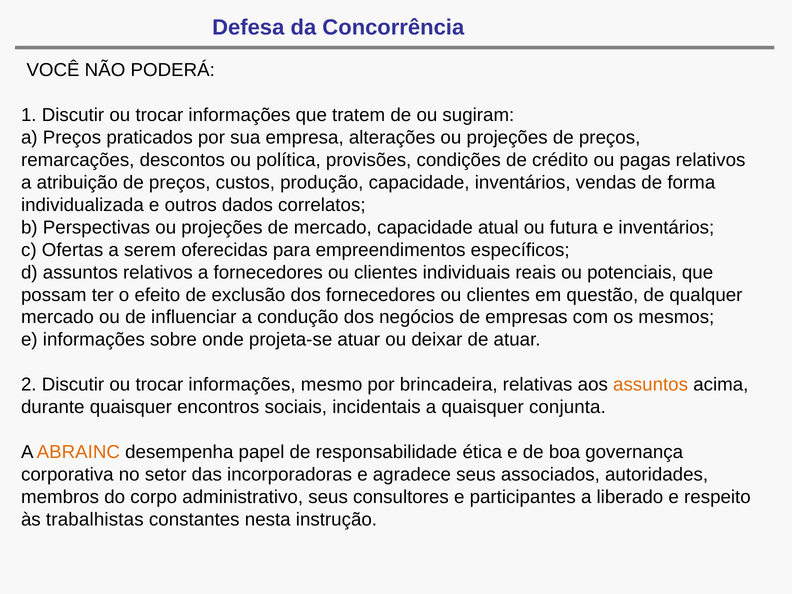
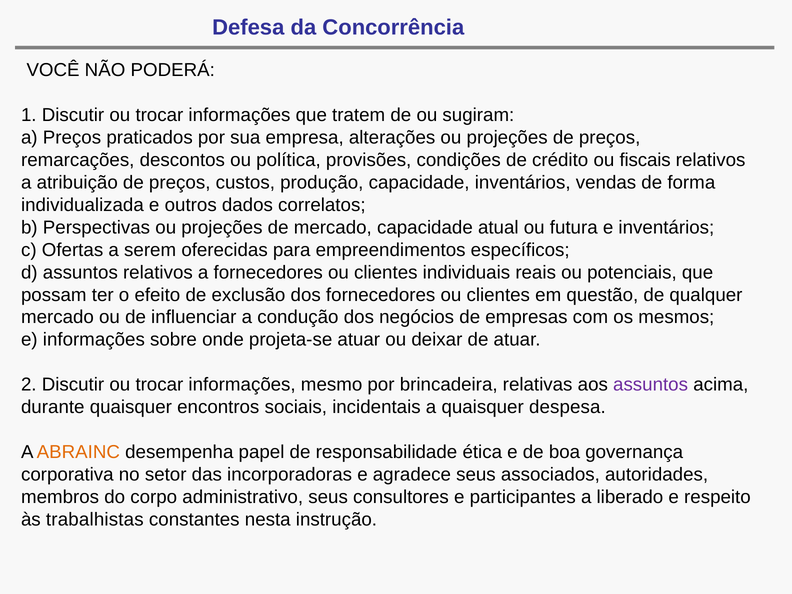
pagas: pagas -> fiscais
assuntos at (651, 385) colour: orange -> purple
conjunta: conjunta -> despesa
